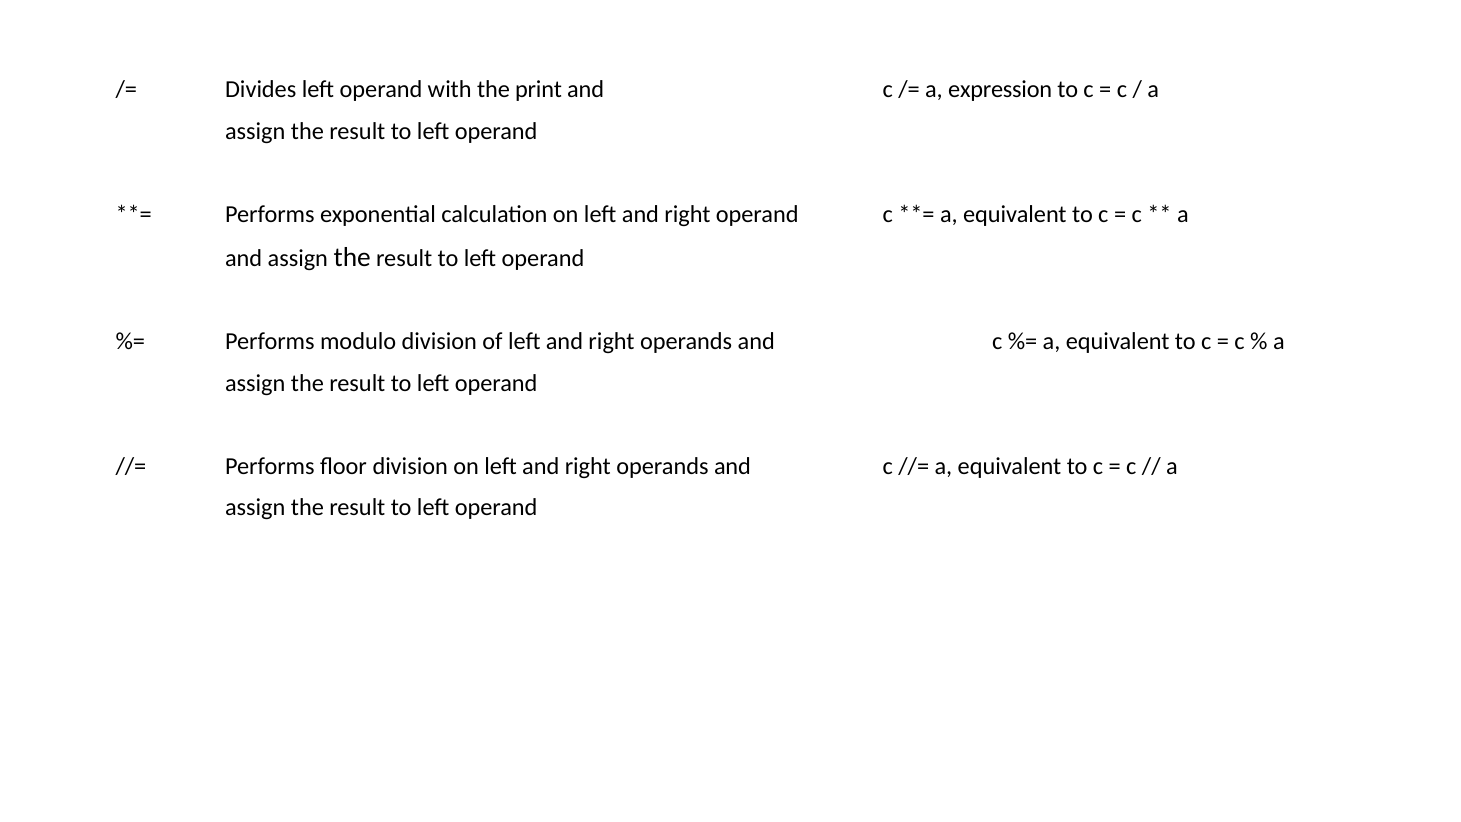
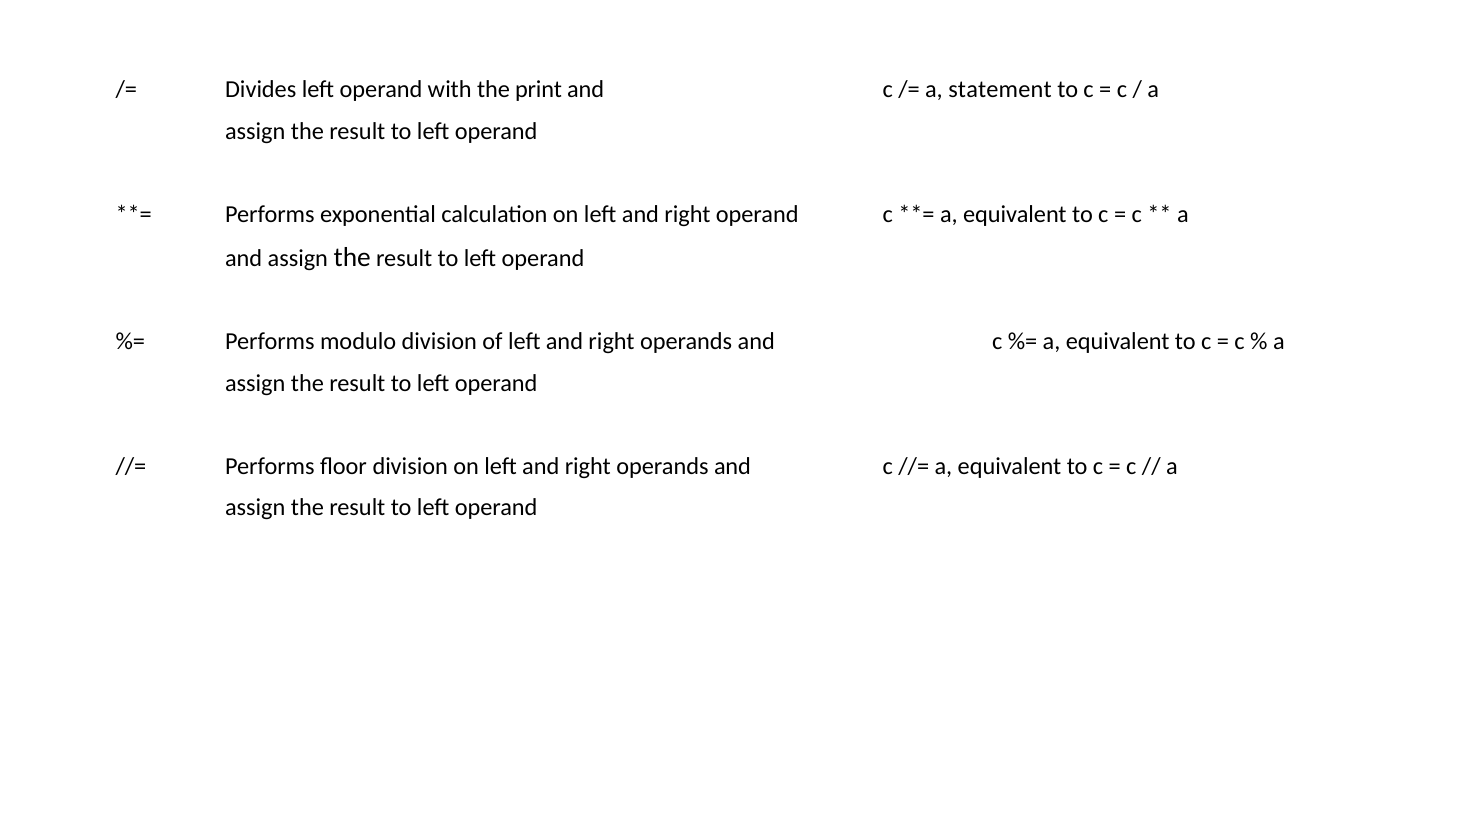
expression: expression -> statement
